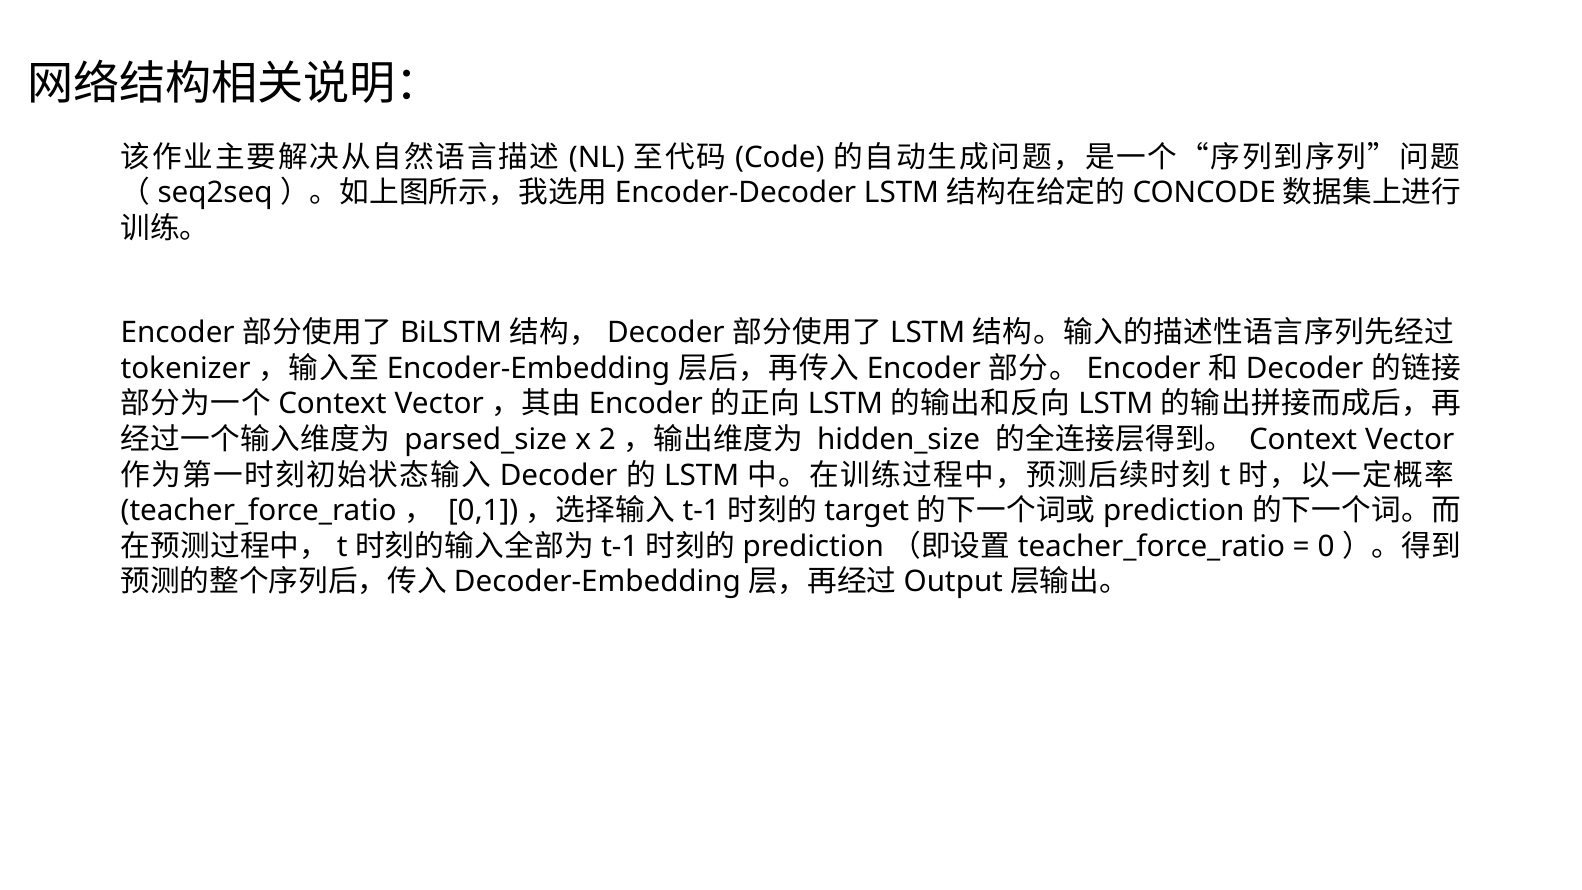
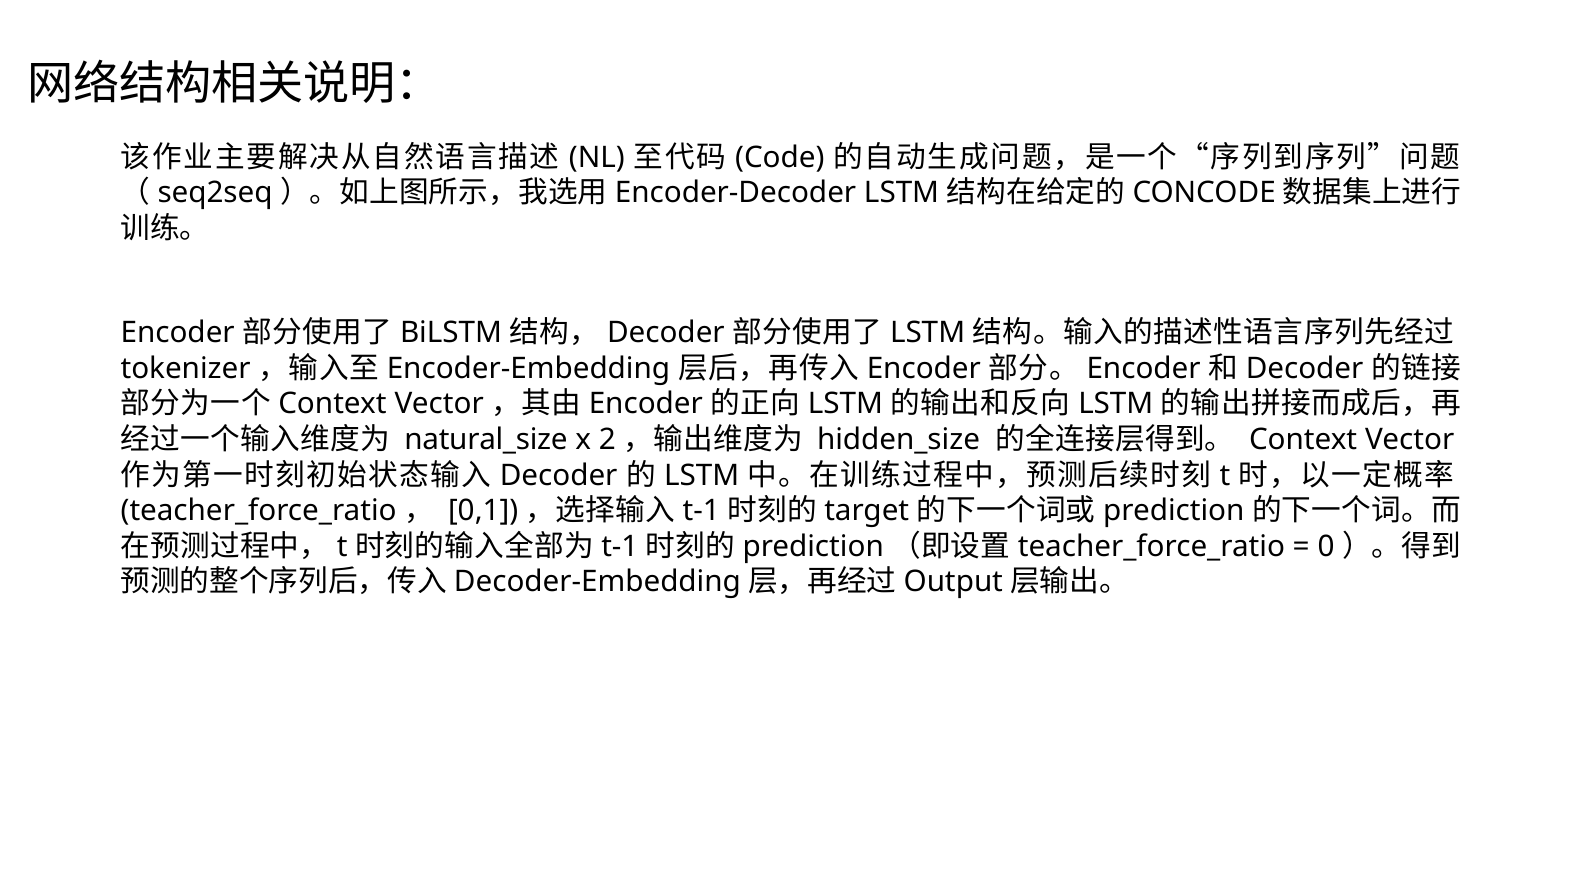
parsed_size: parsed_size -> natural_size
